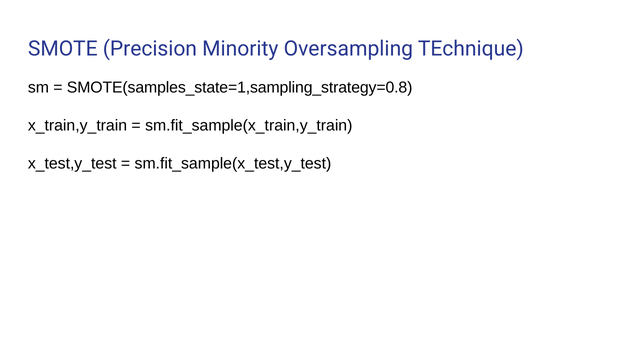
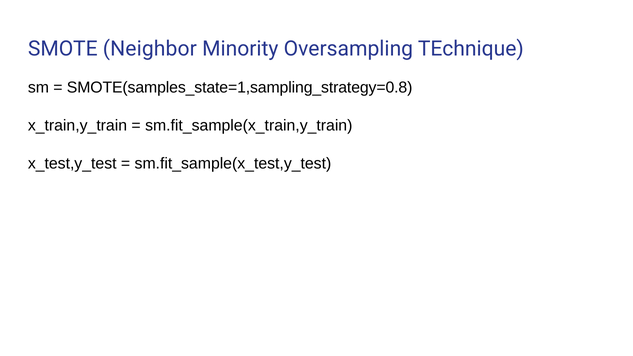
Precision: Precision -> Neighbor
